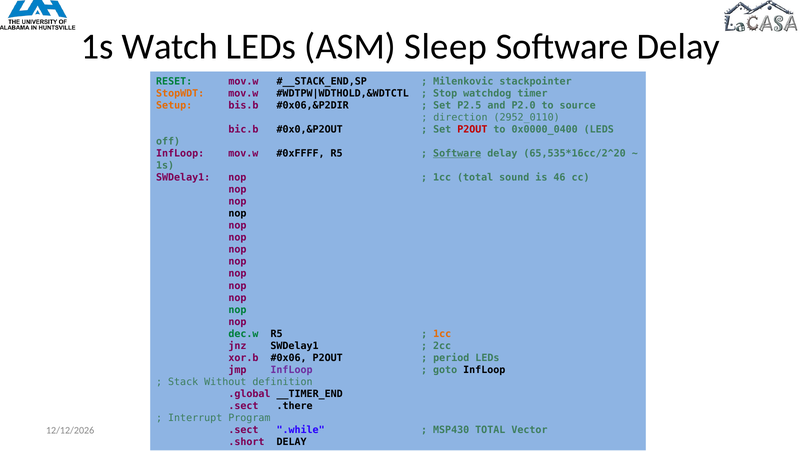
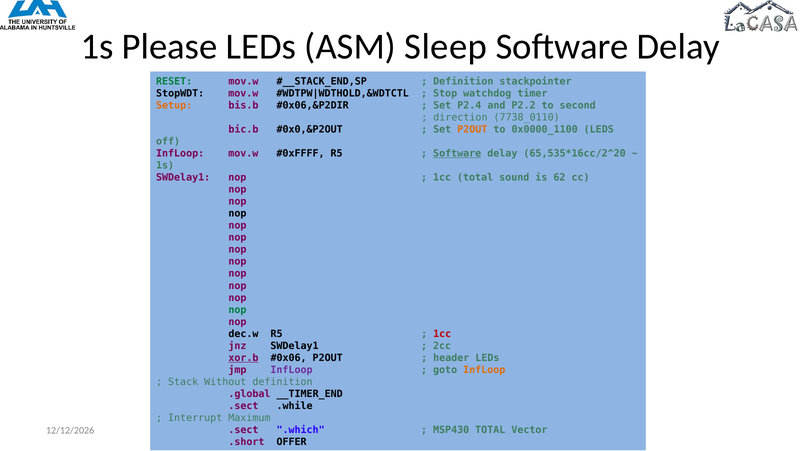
Watch: Watch -> Please
Milenkovic at (463, 81): Milenkovic -> Definition
StopWDT colour: orange -> black
P2.5: P2.5 -> P2.4
P2.0: P2.0 -> P2.2
source: source -> second
2952_0110: 2952_0110 -> 7738_0110
P2OUT at (472, 129) colour: red -> orange
0x0000_0400: 0x0000_0400 -> 0x0000_1100
46: 46 -> 62
dec.w colour: green -> black
1cc at (442, 333) colour: orange -> red
xor.b underline: none -> present
period: period -> header
InfLoop at (484, 370) colour: black -> orange
.there: .there -> .while
Program: Program -> Maximum
.while: .while -> .which
.short DELAY: DELAY -> OFFER
